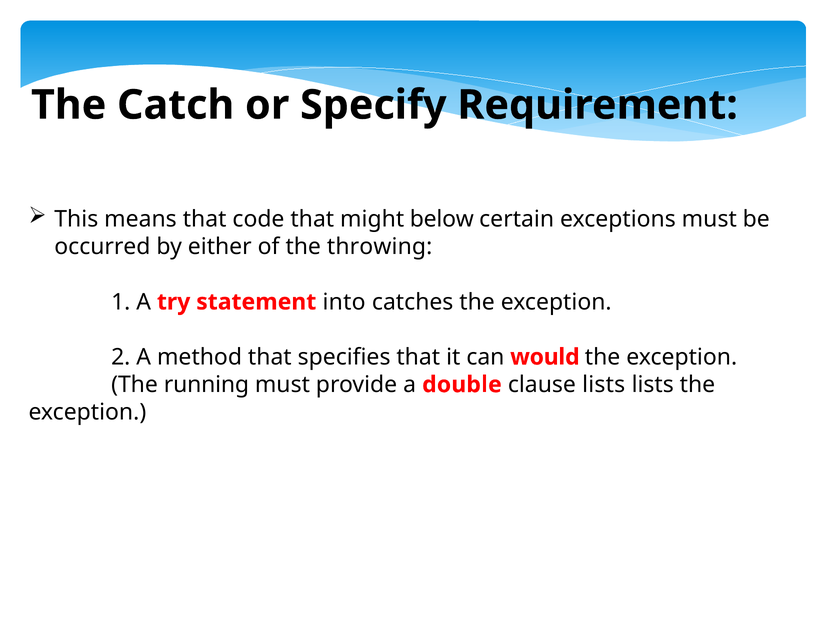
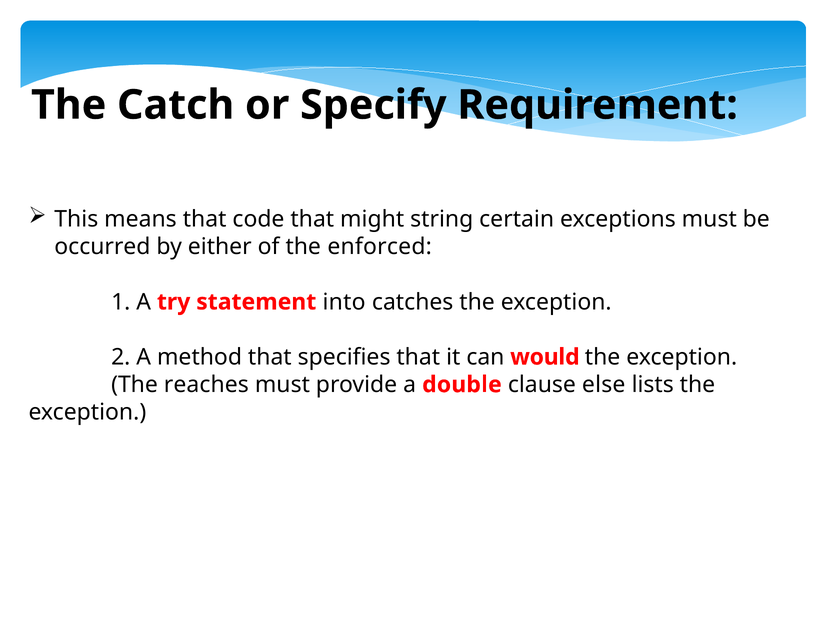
below: below -> string
throwing: throwing -> enforced
running: running -> reaches
clause lists: lists -> else
